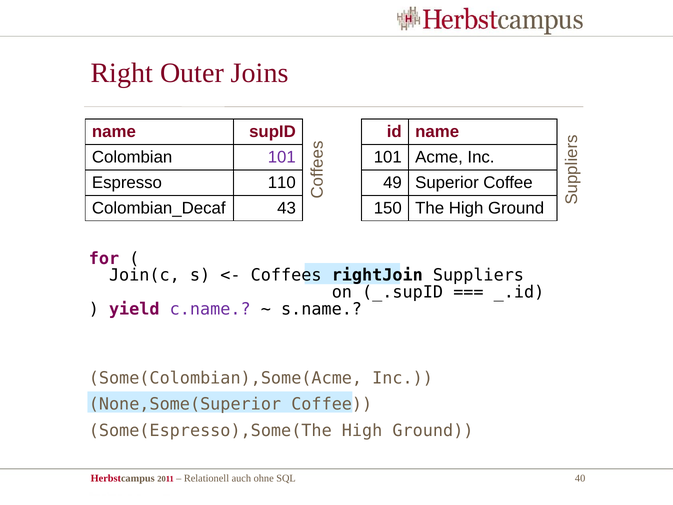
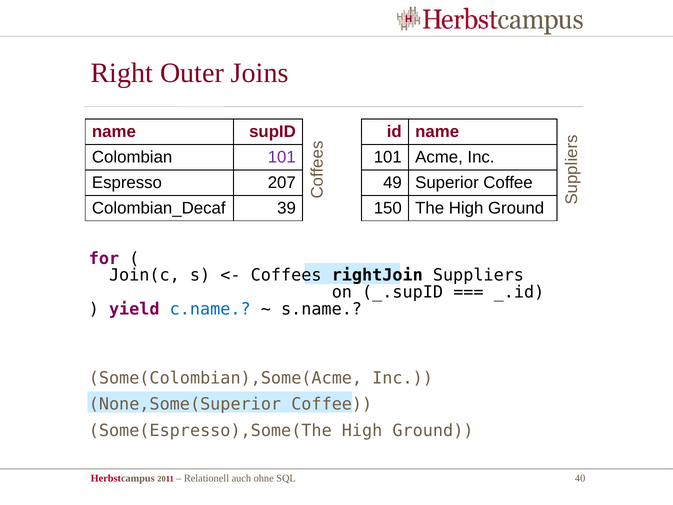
110: 110 -> 207
43: 43 -> 39
c.name colour: purple -> blue
